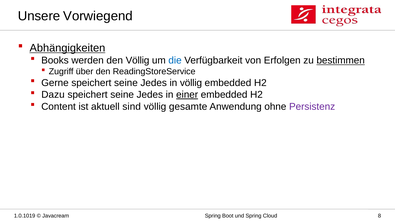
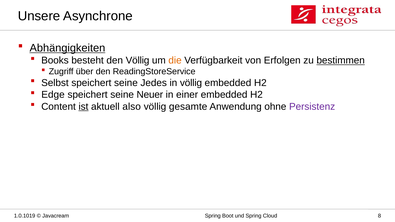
Vorwiegend: Vorwiegend -> Asynchrone
werden: werden -> besteht
die colour: blue -> orange
Gerne: Gerne -> Selbst
Dazu: Dazu -> Edge
Jedes at (150, 95): Jedes -> Neuer
einer underline: present -> none
ist underline: none -> present
sind: sind -> also
